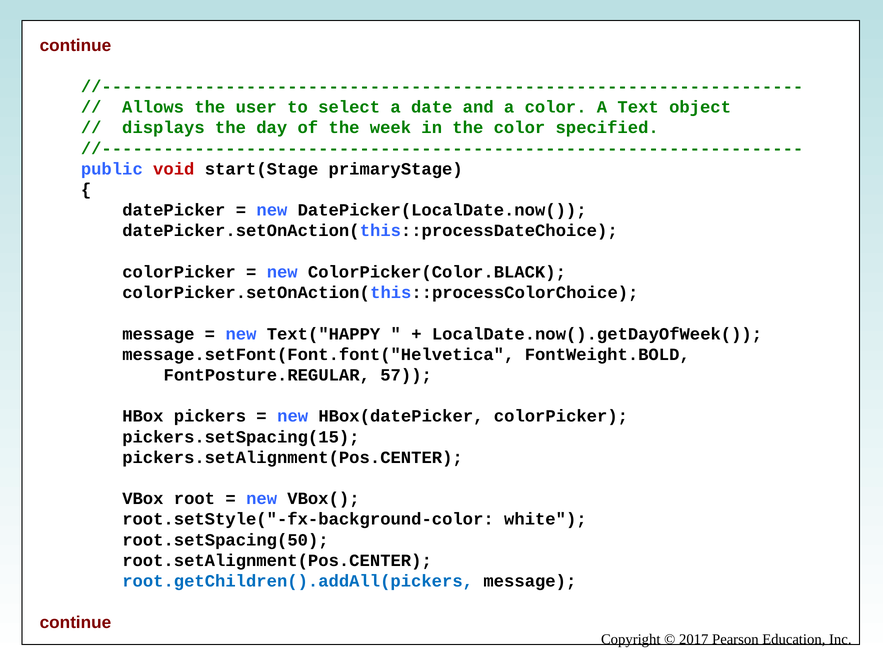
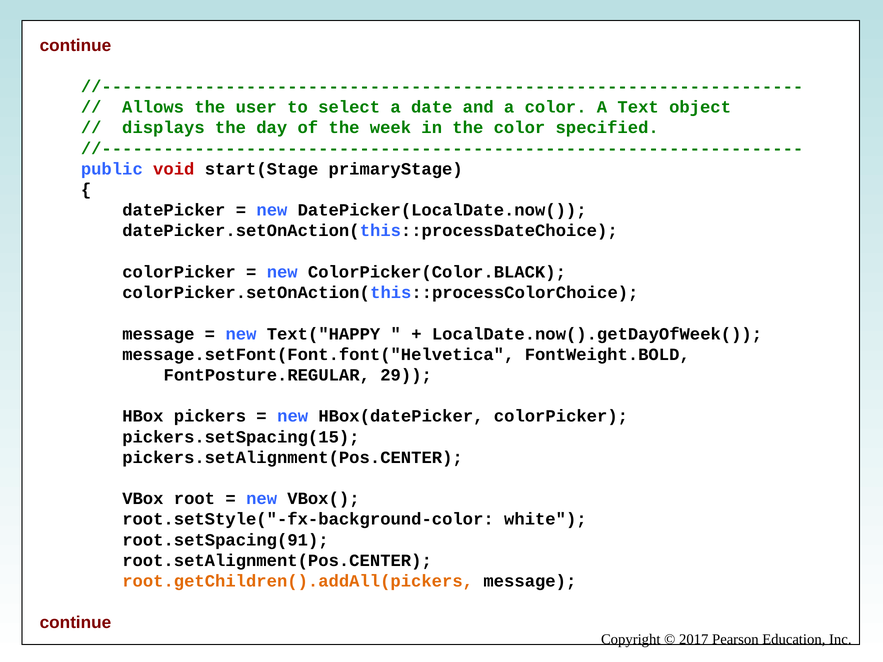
57: 57 -> 29
root.setSpacing(50: root.setSpacing(50 -> root.setSpacing(91
root.getChildren().addAll(pickers colour: blue -> orange
